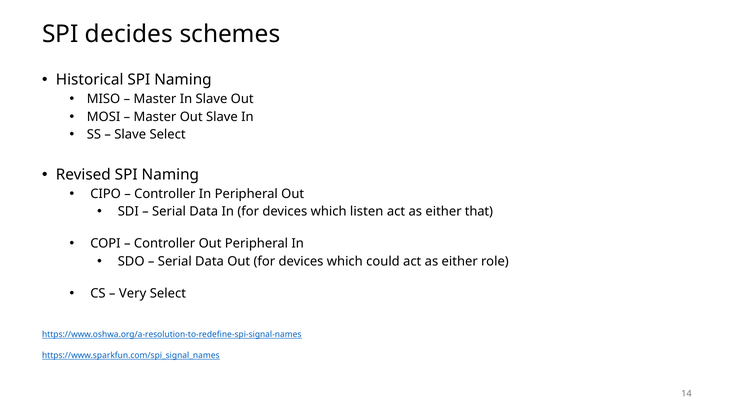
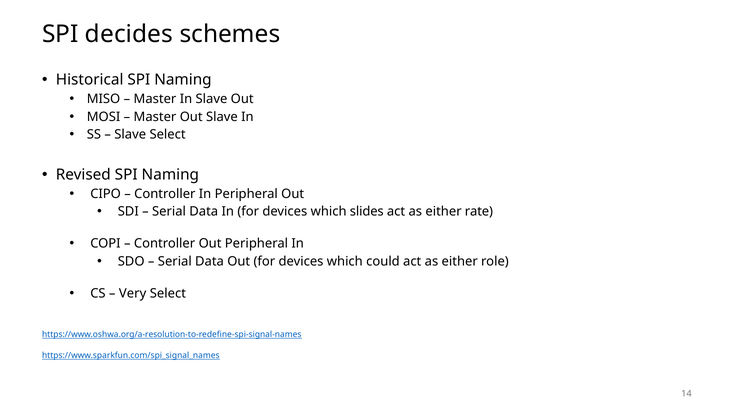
listen: listen -> slides
that: that -> rate
